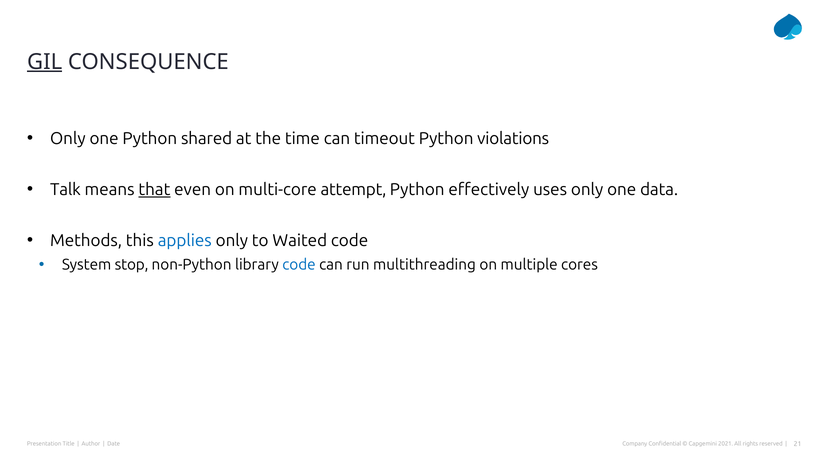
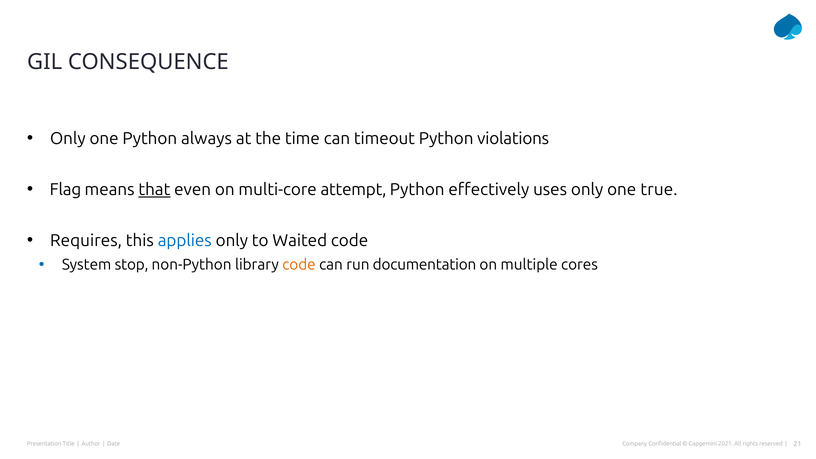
GIL underline: present -> none
shared: shared -> always
Talk: Talk -> Flag
data: data -> true
Methods: Methods -> Requires
code at (299, 265) colour: blue -> orange
multithreading: multithreading -> documentation
